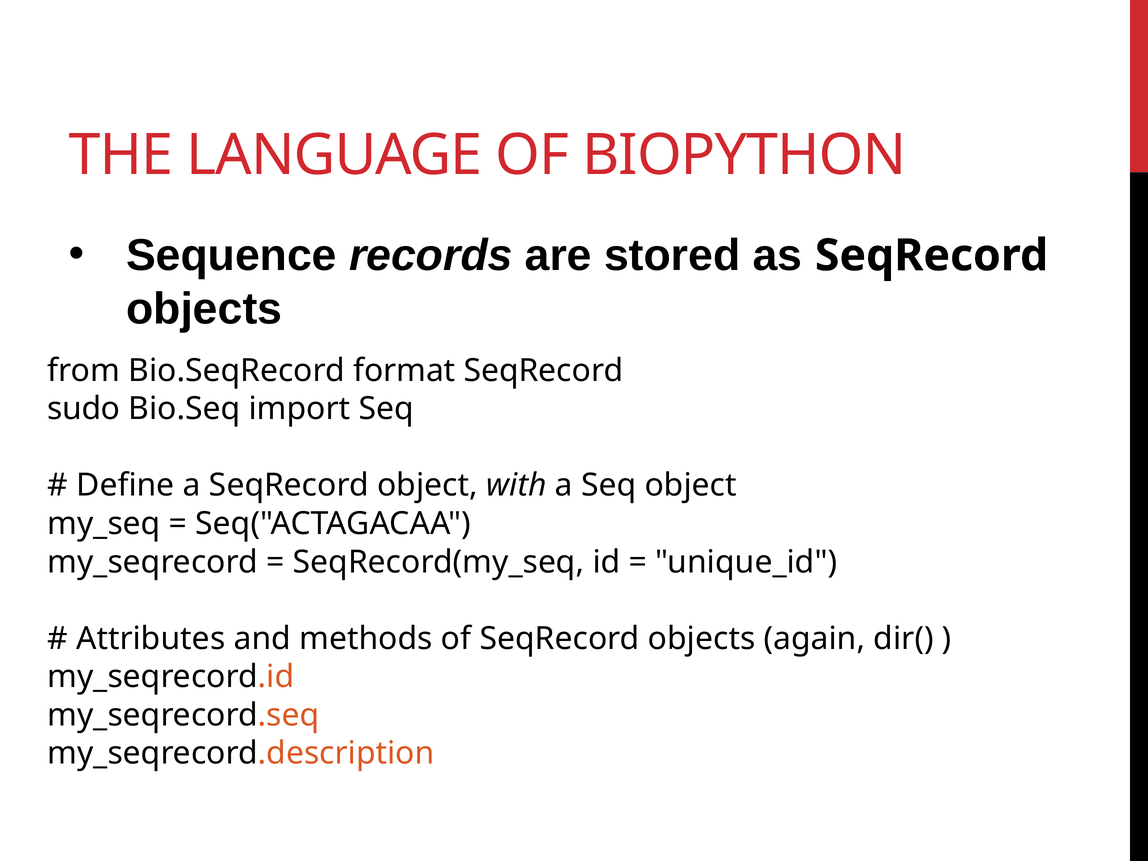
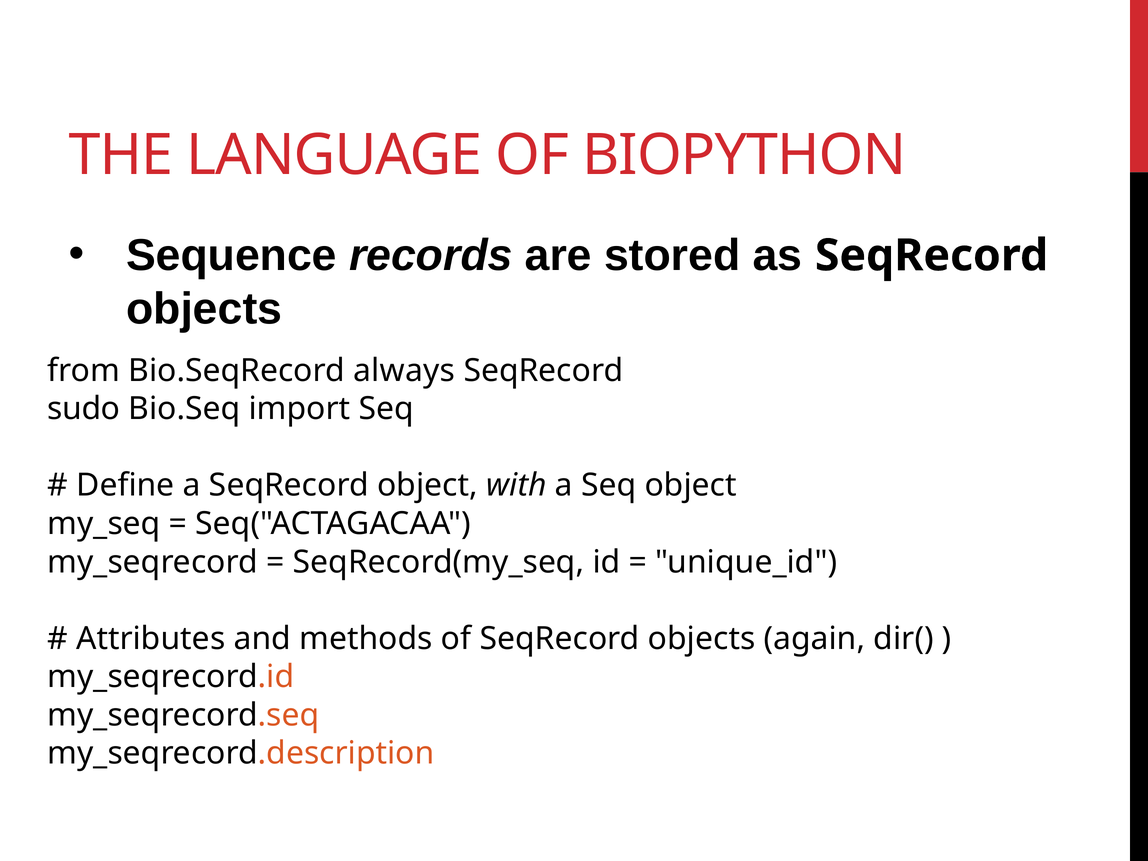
format: format -> always
